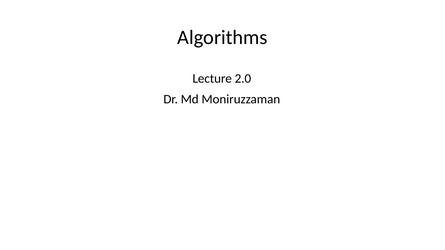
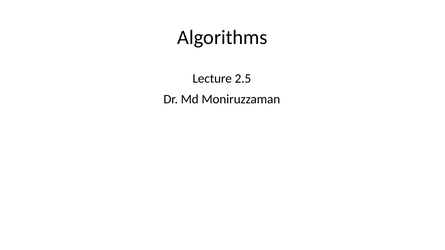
2.0: 2.0 -> 2.5
